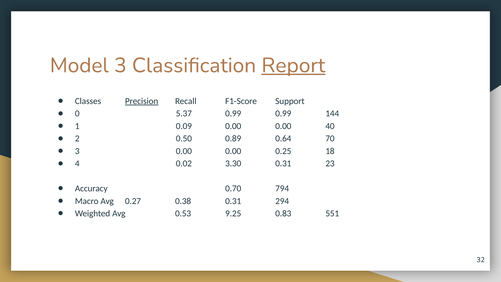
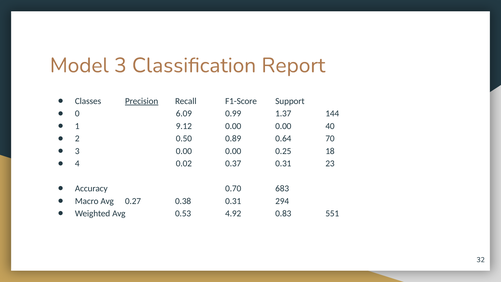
Report underline: present -> none
5.37: 5.37 -> 6.09
0.99 0.99: 0.99 -> 1.37
0.09: 0.09 -> 9.12
3.30: 3.30 -> 0.37
794: 794 -> 683
9.25: 9.25 -> 4.92
